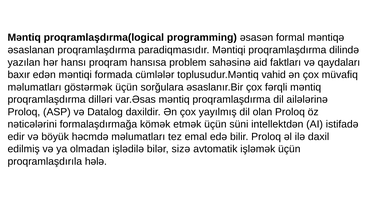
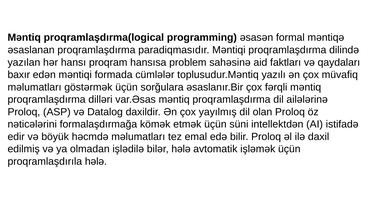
vahid: vahid -> yazılı
bilər sizə: sizə -> hələ
